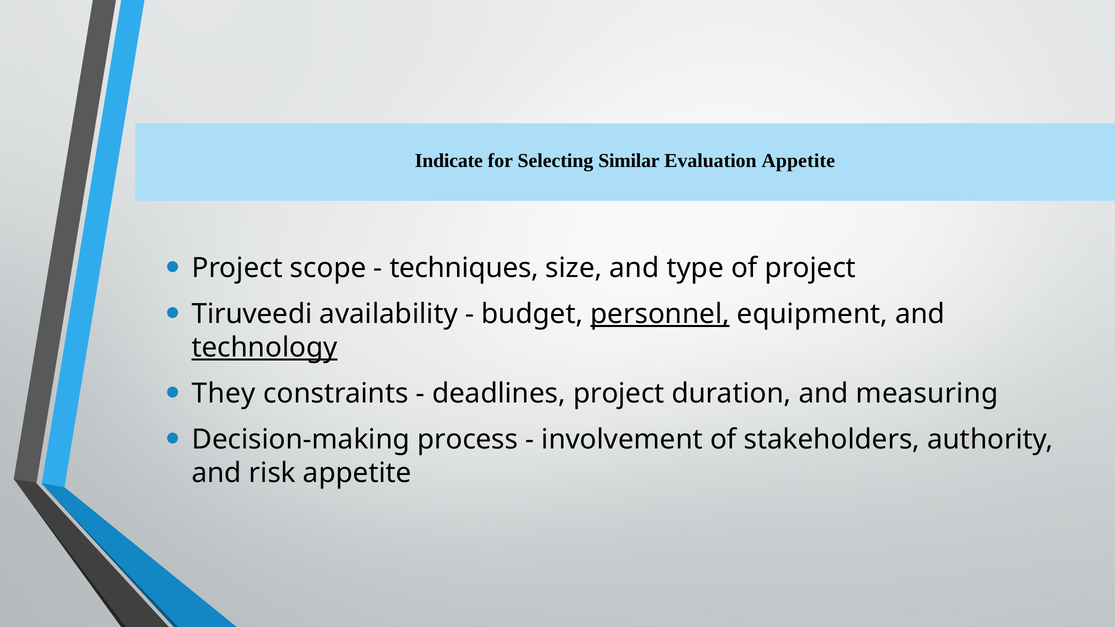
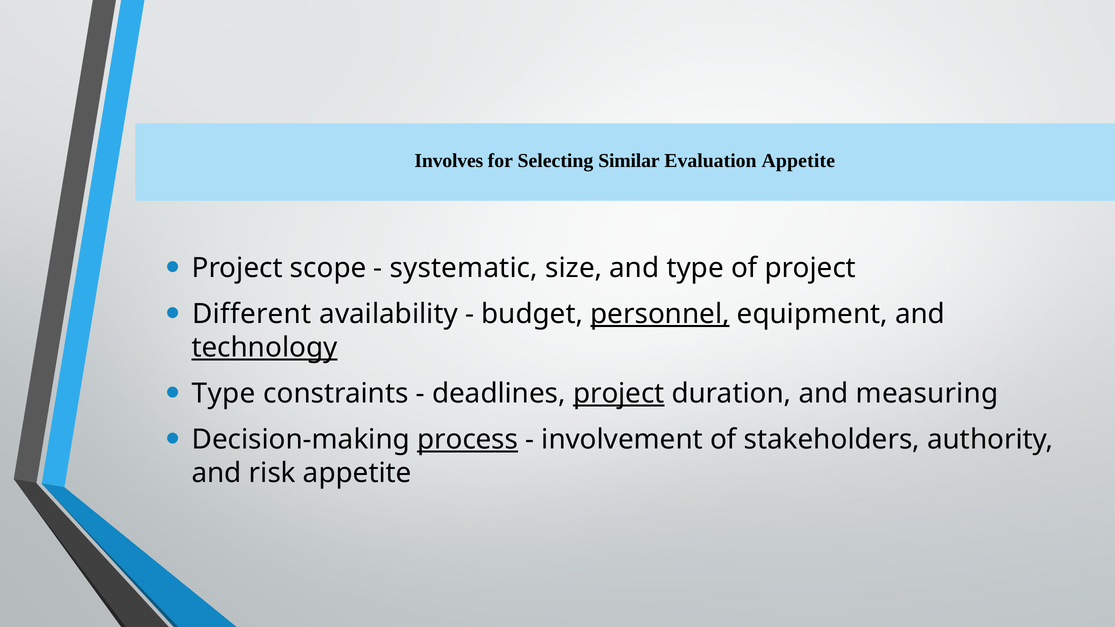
Indicate: Indicate -> Involves
techniques: techniques -> systematic
Tiruveedi: Tiruveedi -> Different
They at (224, 394): They -> Type
project at (619, 394) underline: none -> present
process underline: none -> present
